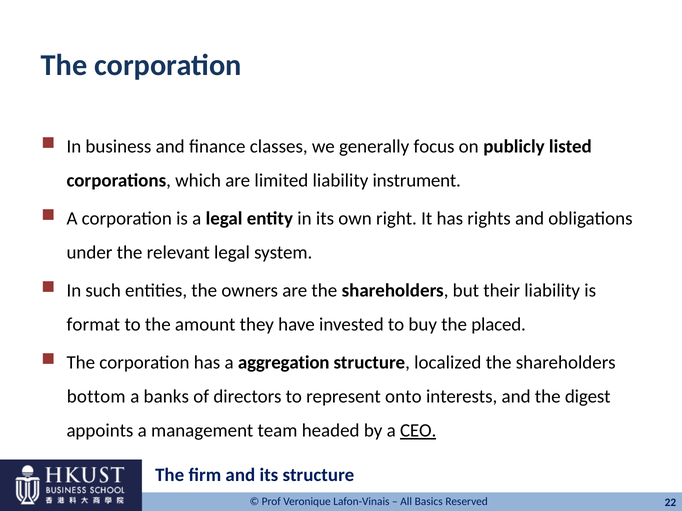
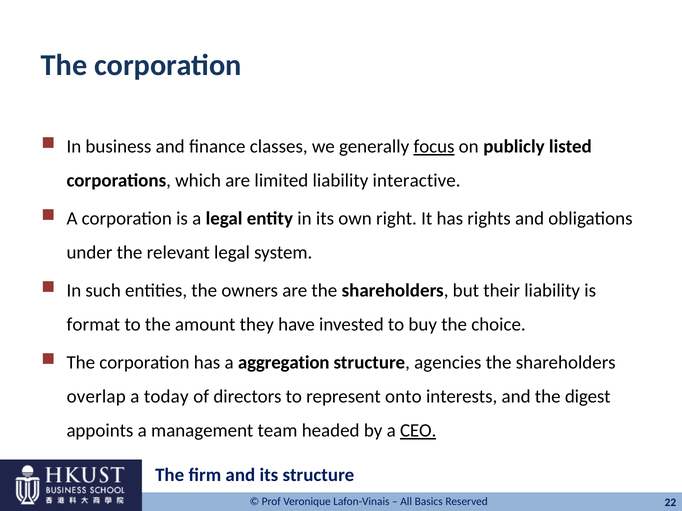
focus underline: none -> present
instrument: instrument -> interactive
placed: placed -> choice
localized: localized -> agencies
bottom: bottom -> overlap
banks: banks -> today
